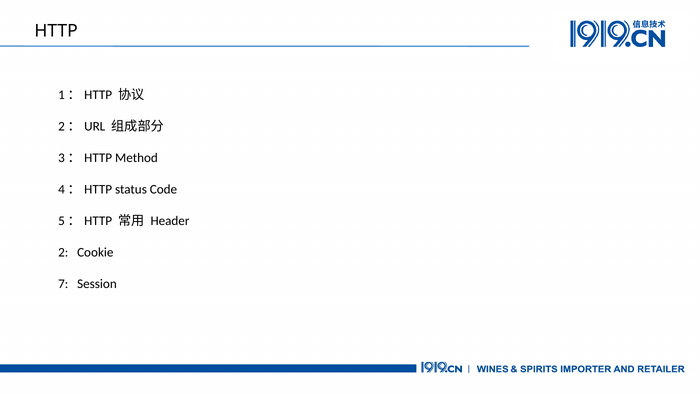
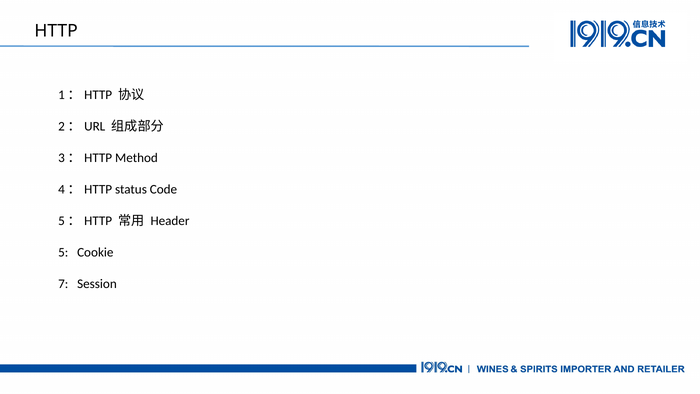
2: 2 -> 5
